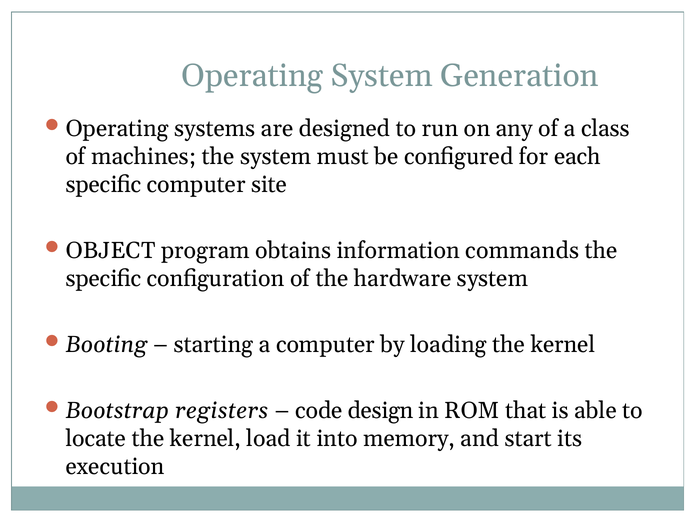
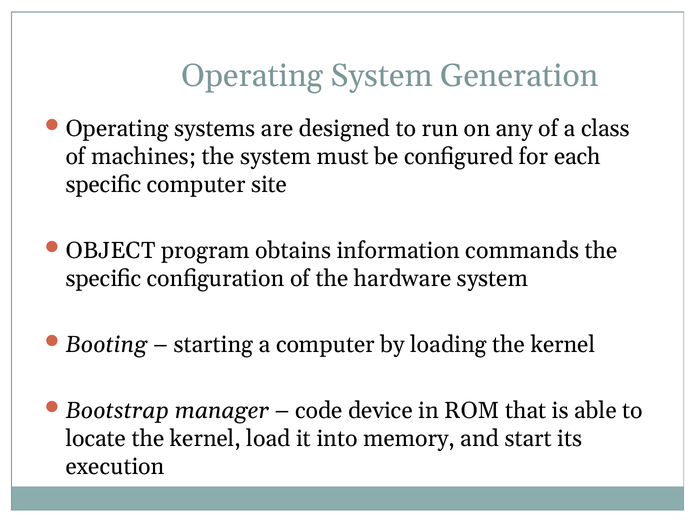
registers: registers -> manager
design: design -> device
